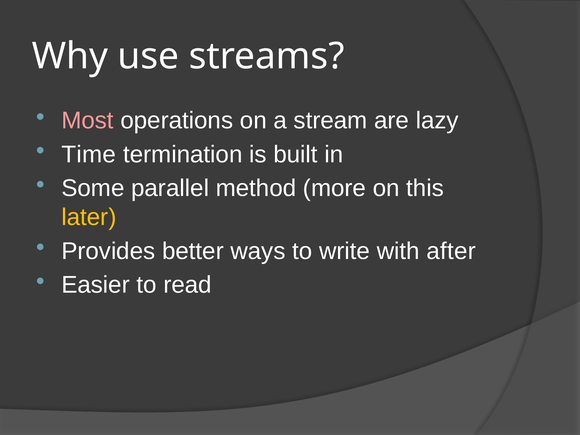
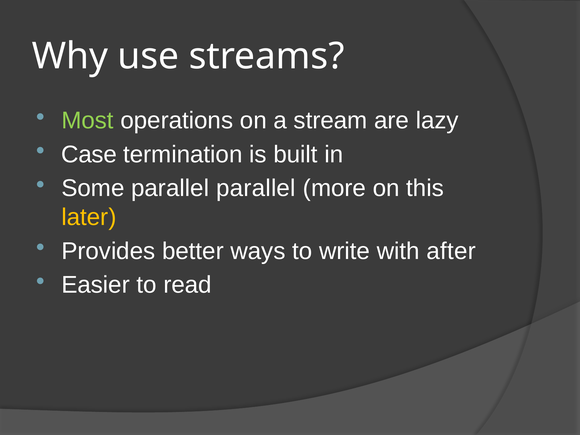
Most colour: pink -> light green
Time: Time -> Case
parallel method: method -> parallel
